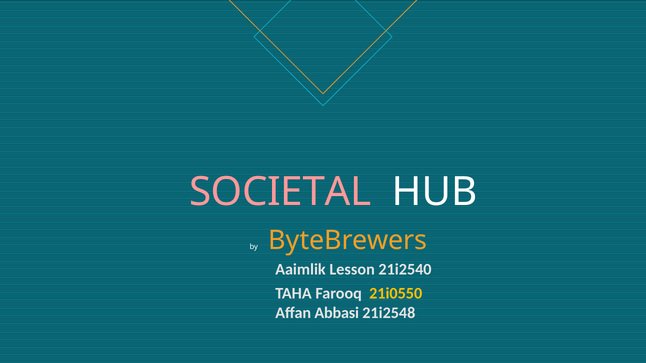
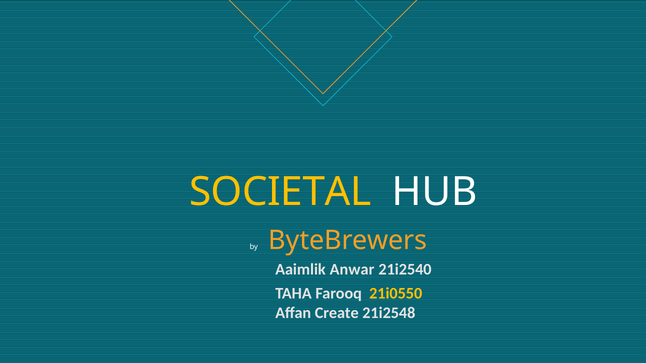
SOCIETAL colour: pink -> yellow
Lesson: Lesson -> Anwar
Abbasi: Abbasi -> Create
